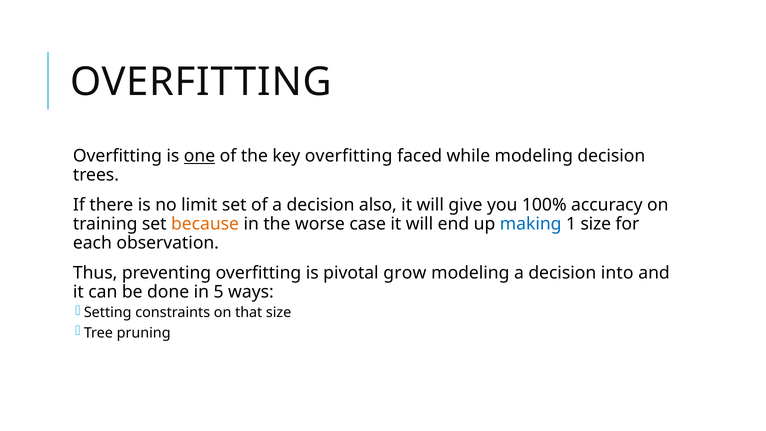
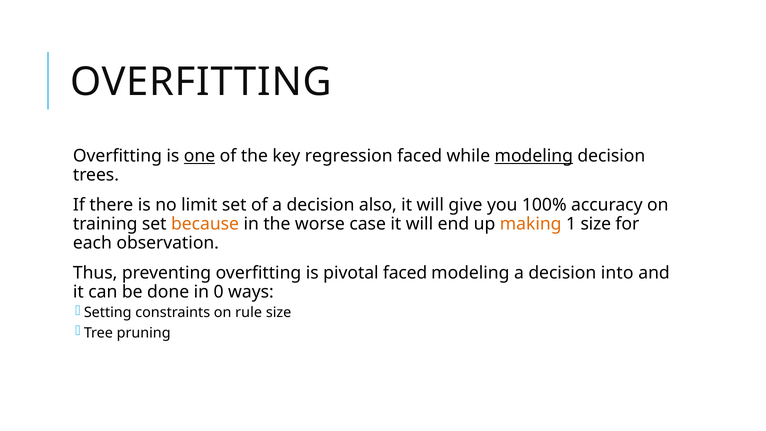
key overfitting: overfitting -> regression
modeling at (534, 156) underline: none -> present
making colour: blue -> orange
pivotal grow: grow -> faced
5: 5 -> 0
that: that -> rule
